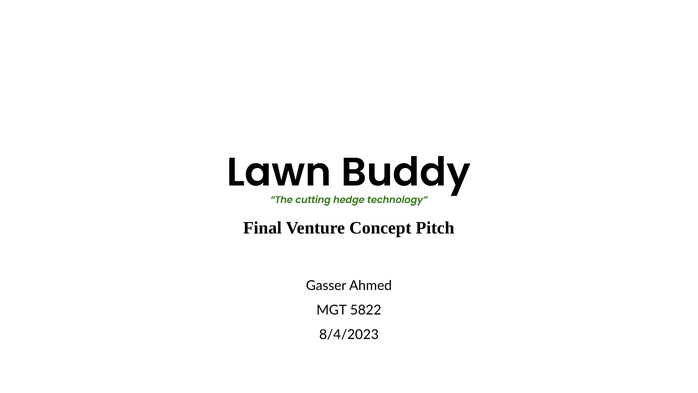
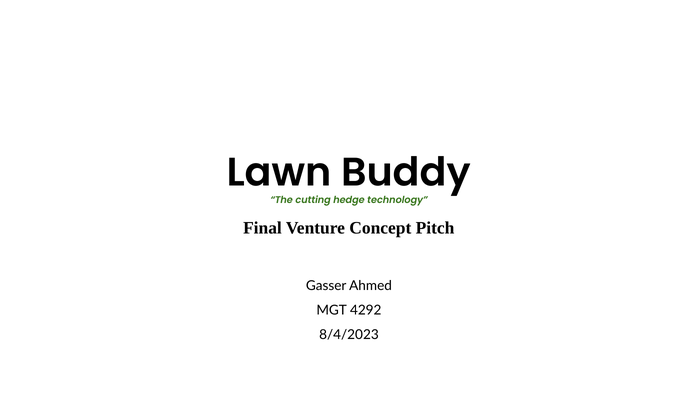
5822: 5822 -> 4292
